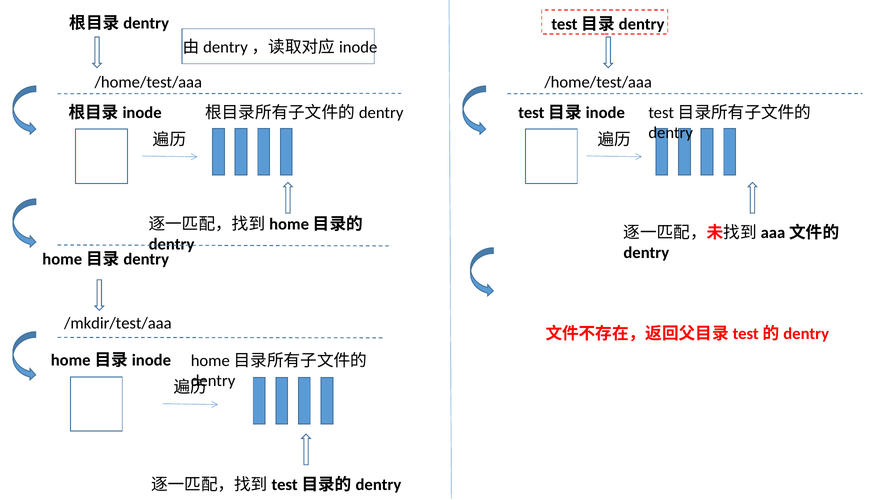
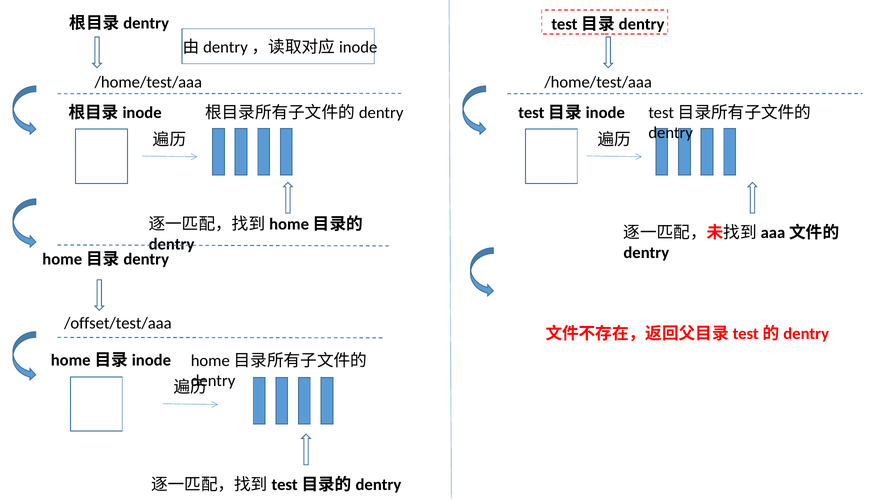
/mkdir/test/aaa: /mkdir/test/aaa -> /offset/test/aaa
